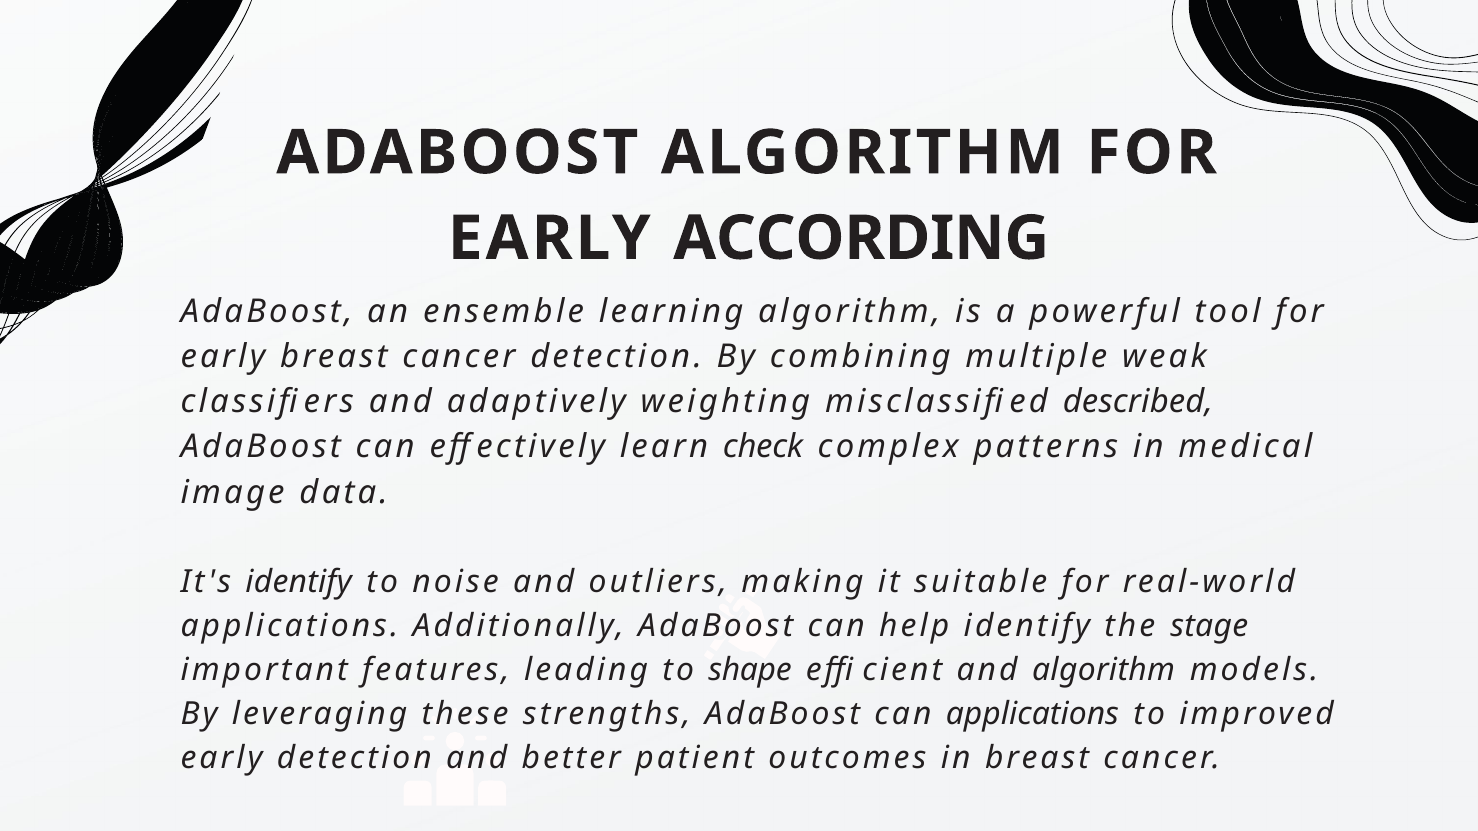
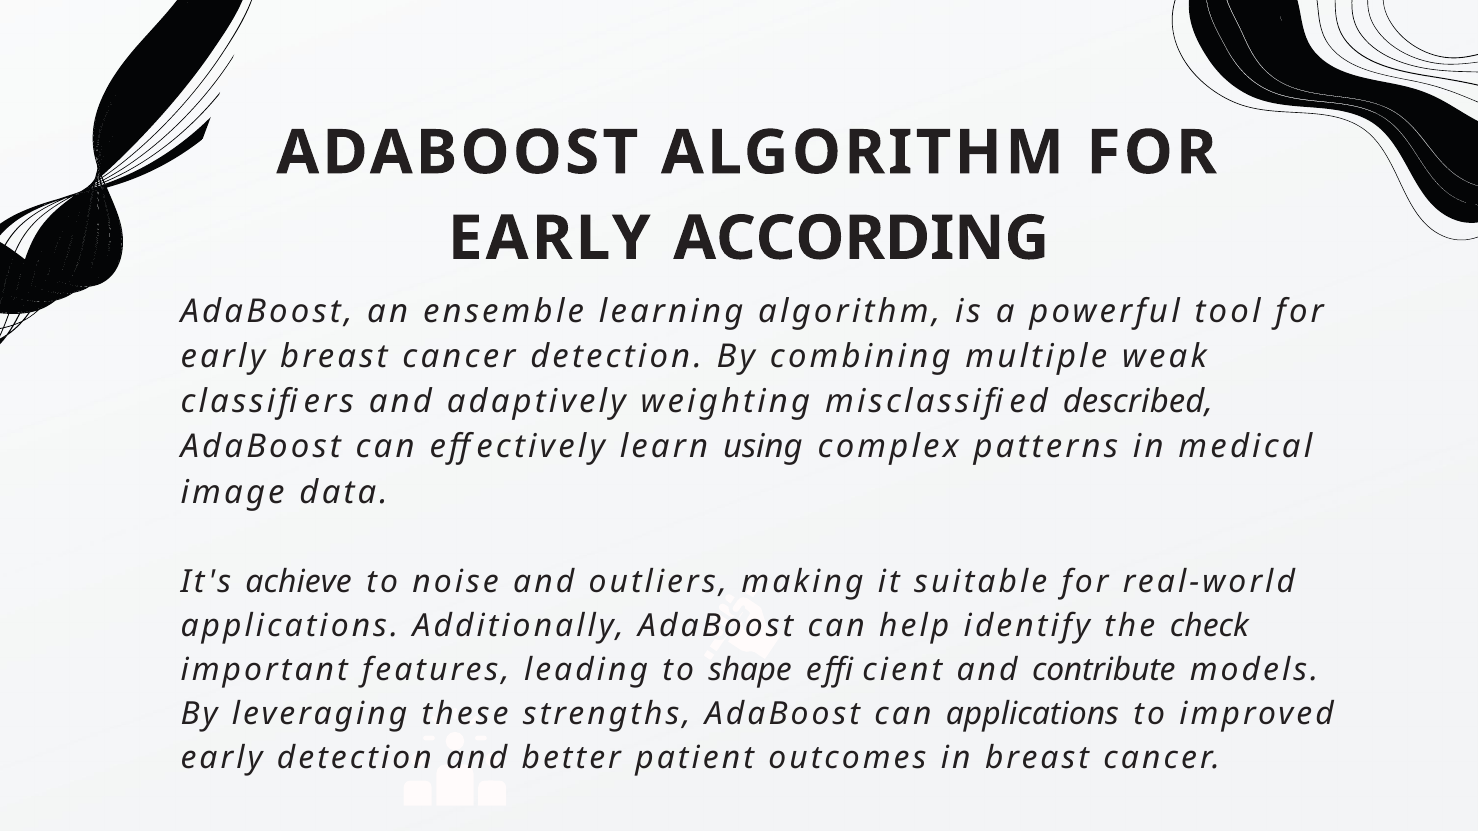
check: check -> using
It's identify: identify -> achieve
stage: stage -> check
and algorithm: algorithm -> contribute
